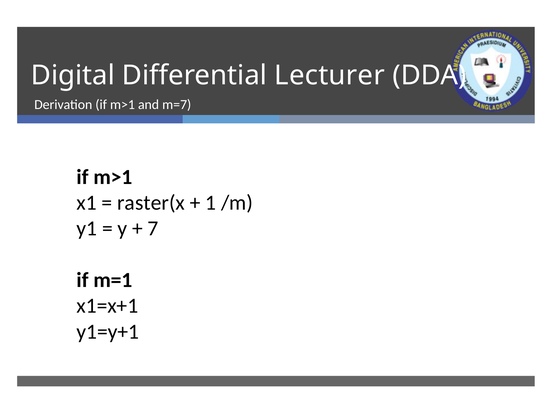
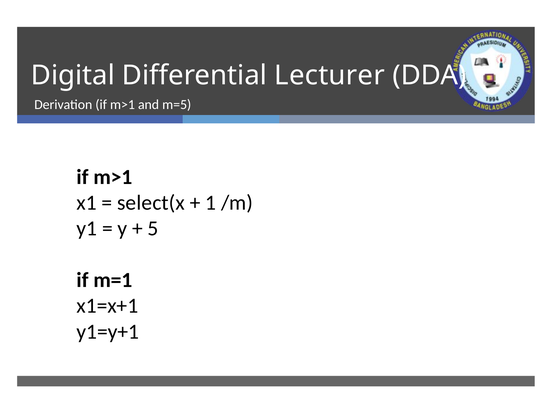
m=7: m=7 -> m=5
raster(x: raster(x -> select(x
7: 7 -> 5
